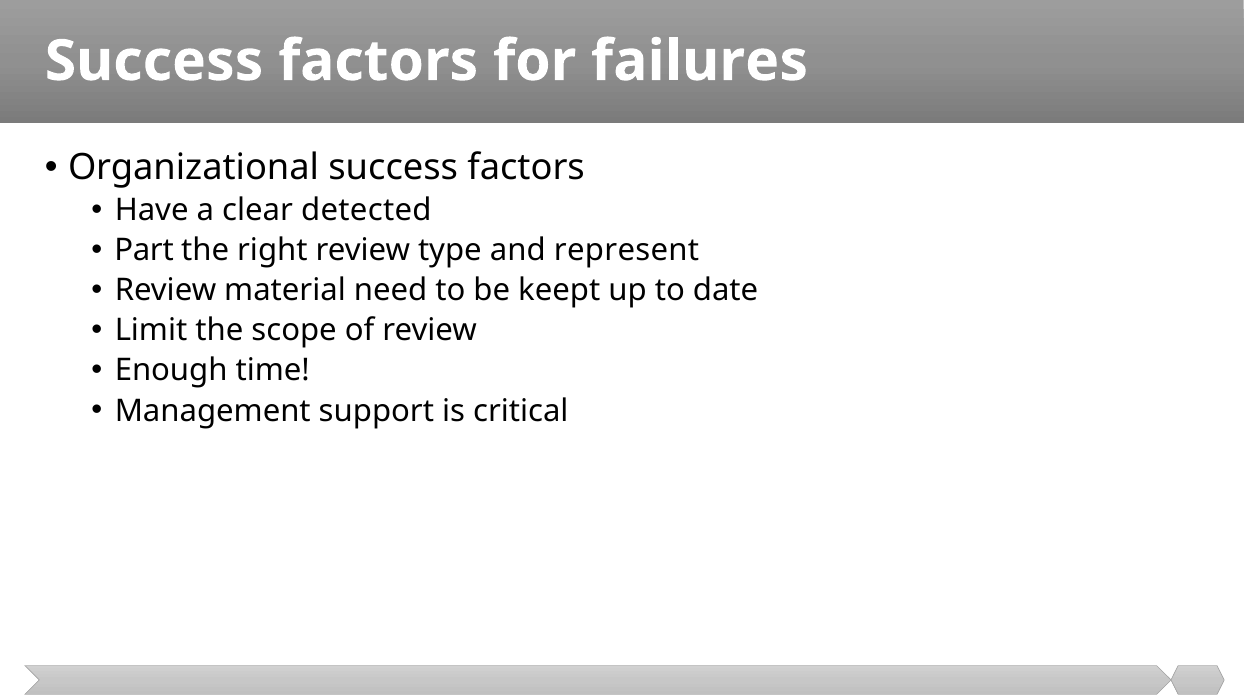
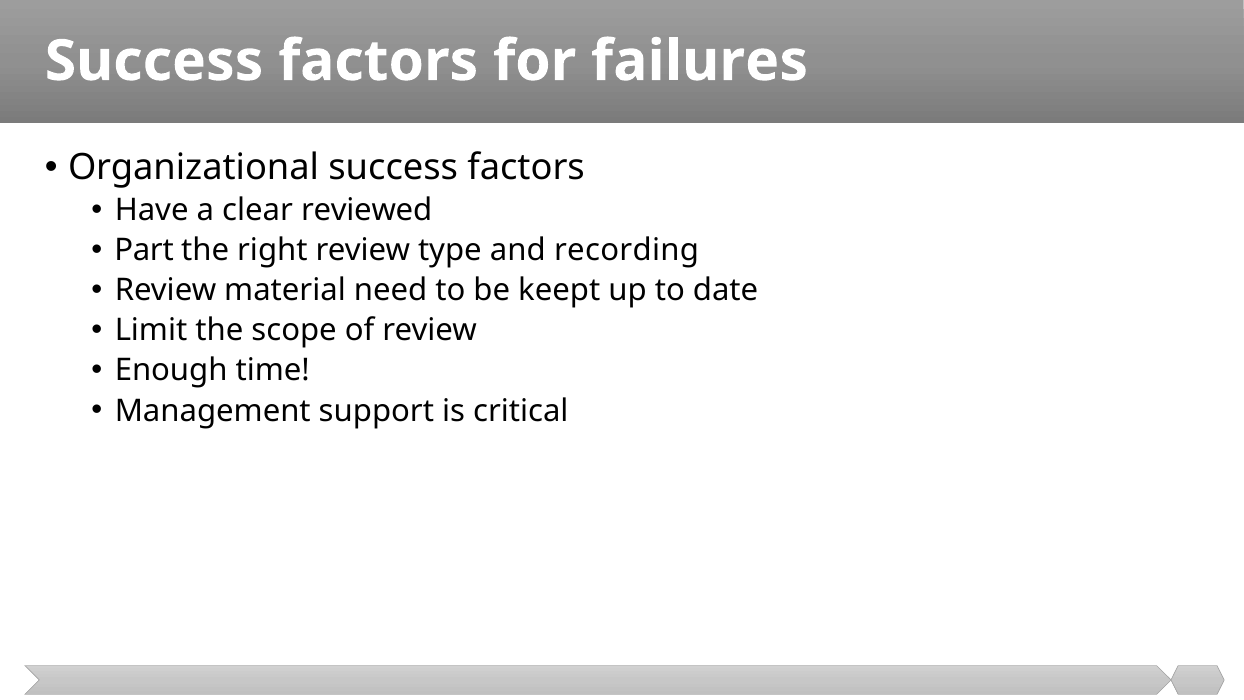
detected: detected -> reviewed
represent: represent -> recording
